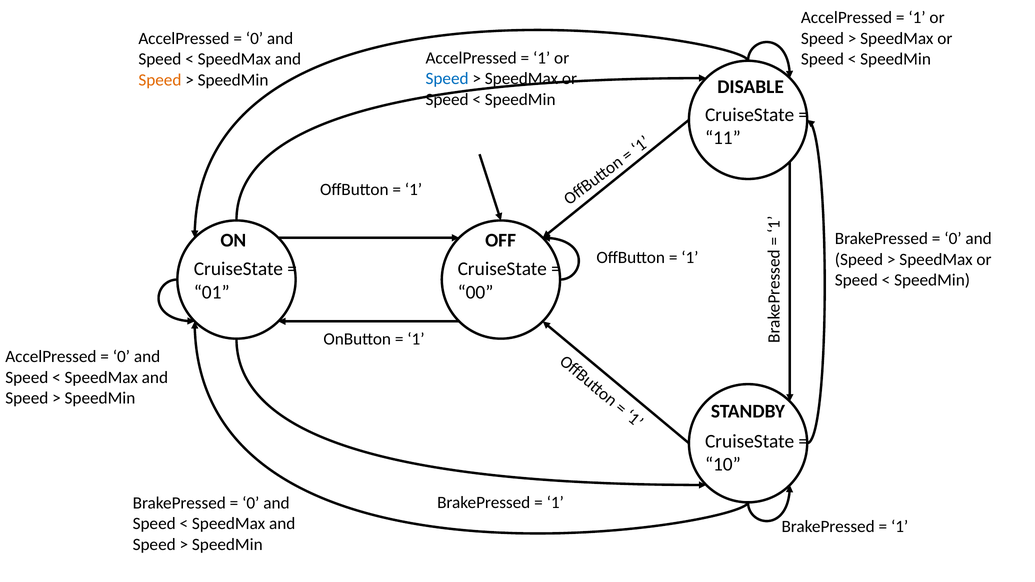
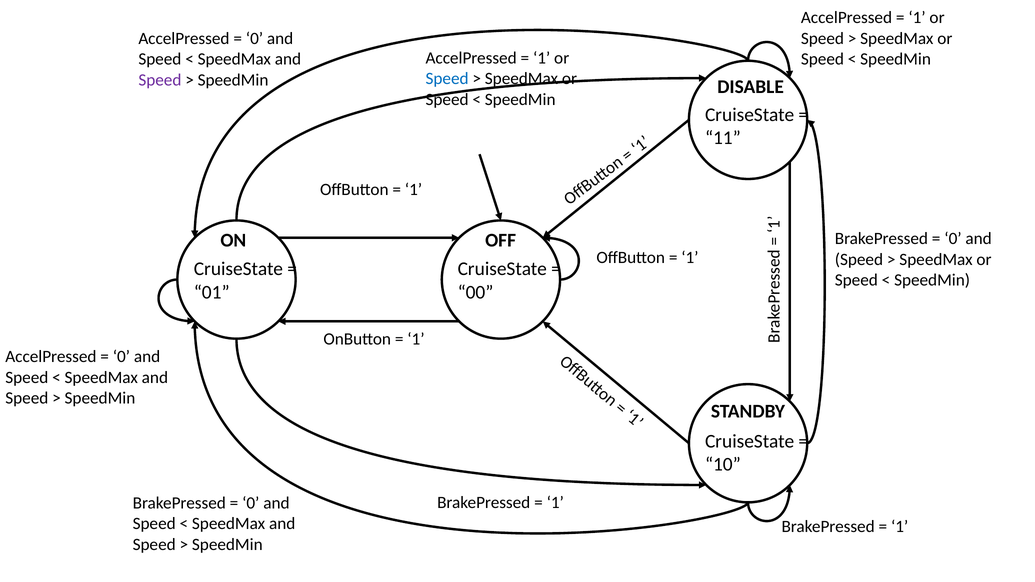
Speed at (160, 80) colour: orange -> purple
